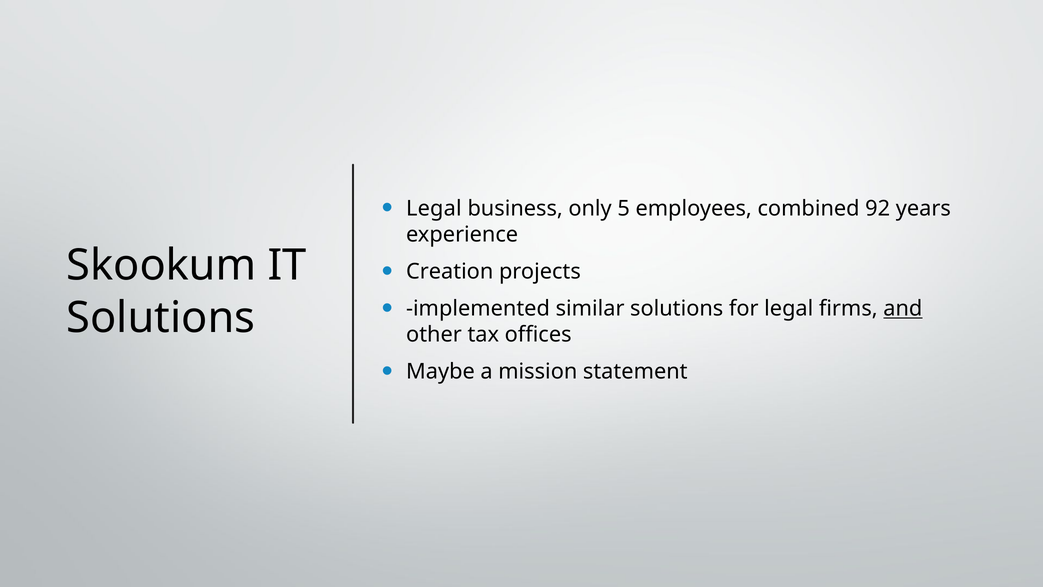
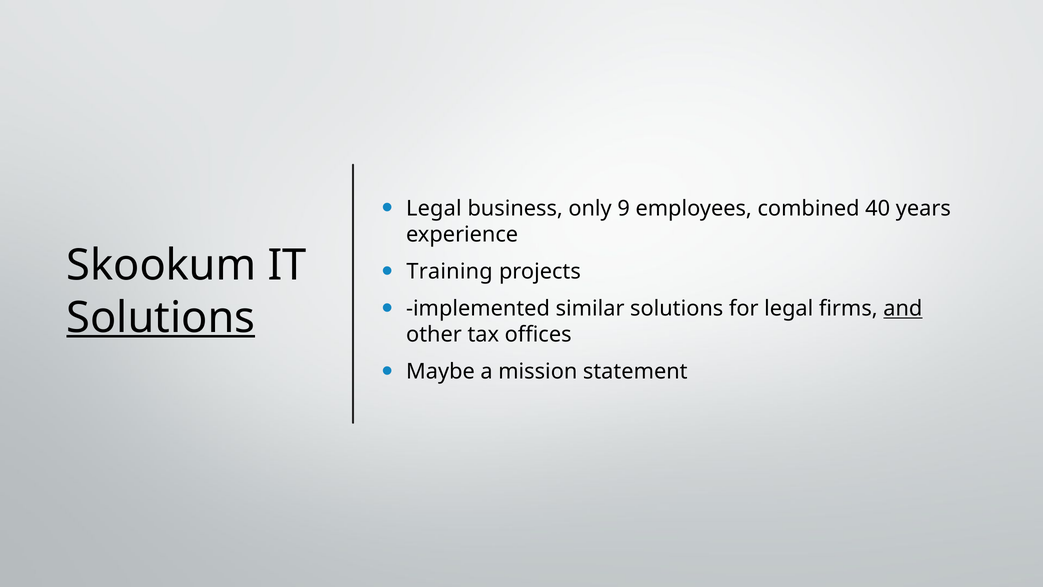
5: 5 -> 9
92: 92 -> 40
Creation: Creation -> Training
Solutions at (161, 318) underline: none -> present
